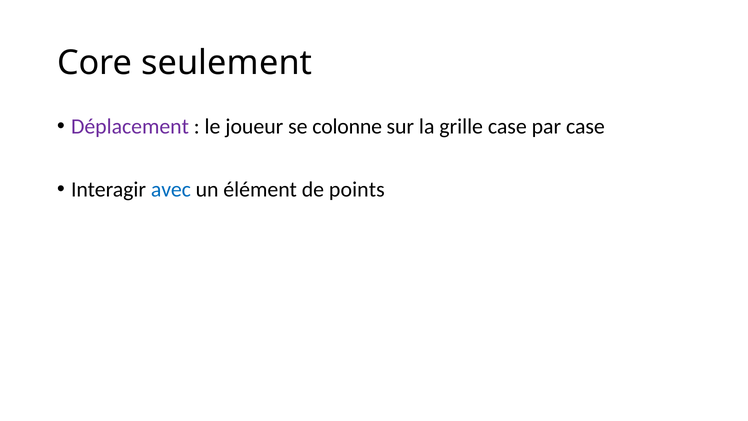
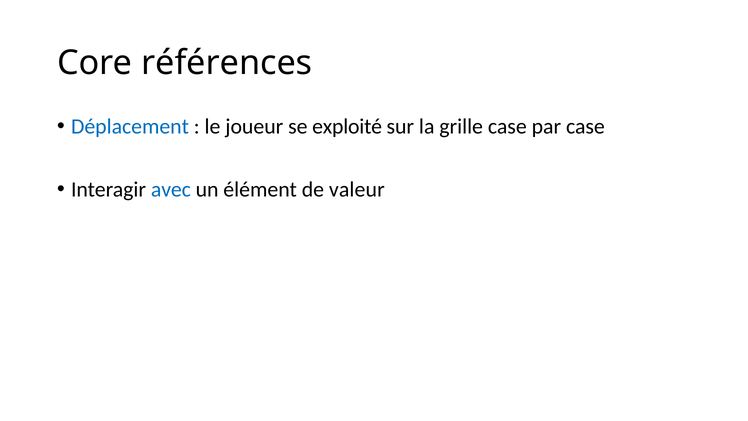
seulement: seulement -> références
Déplacement colour: purple -> blue
colonne: colonne -> exploité
points: points -> valeur
